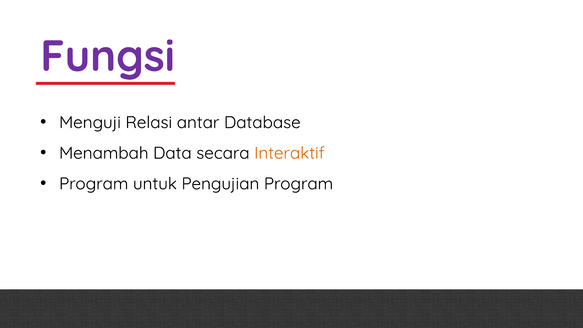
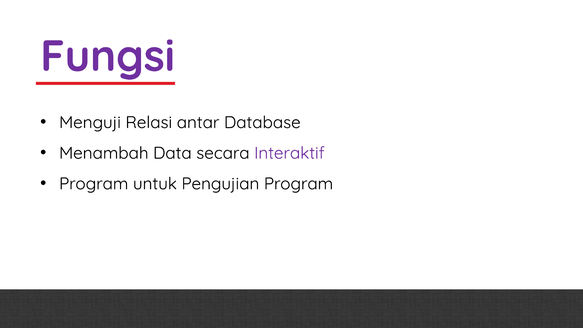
Interaktif colour: orange -> purple
